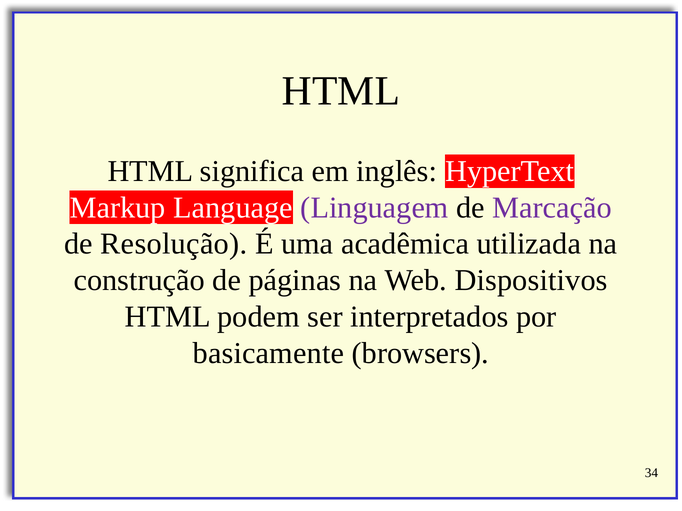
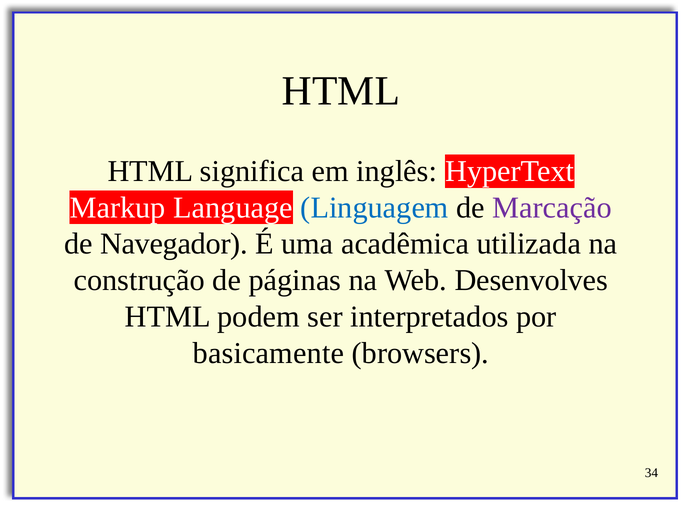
Linguagem colour: purple -> blue
Resolução: Resolução -> Navegador
Dispositivos: Dispositivos -> Desenvolves
